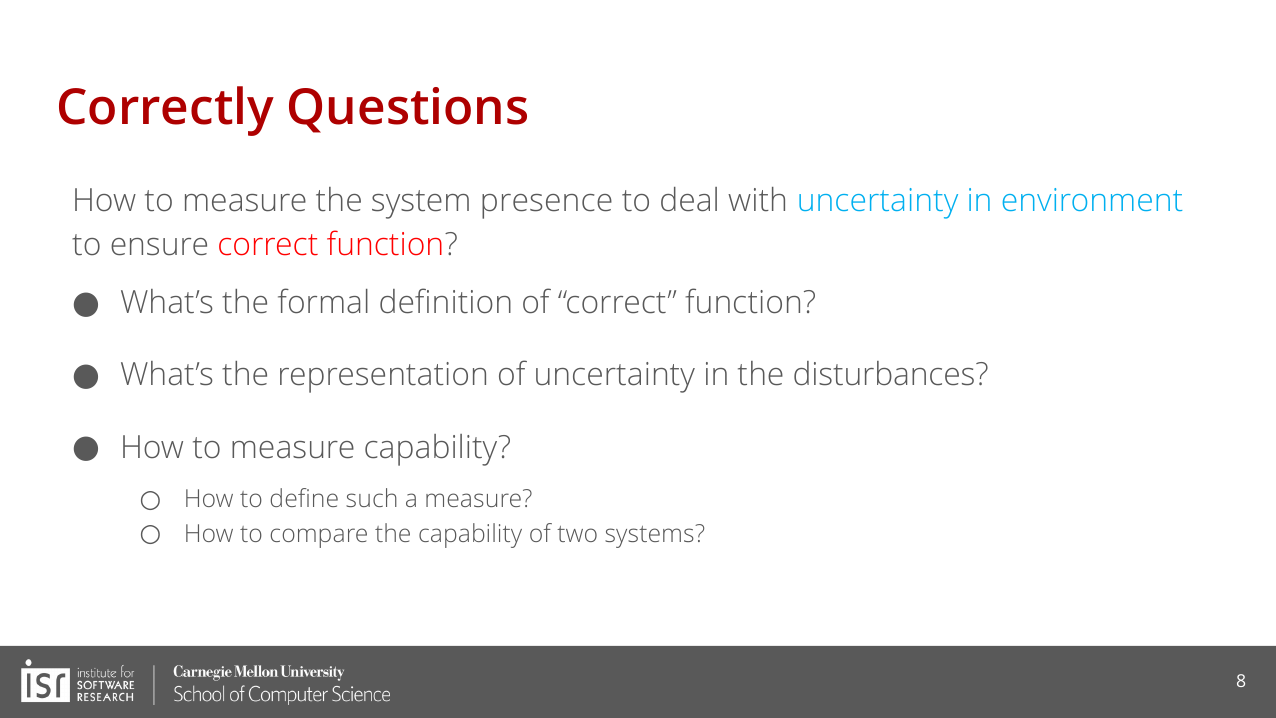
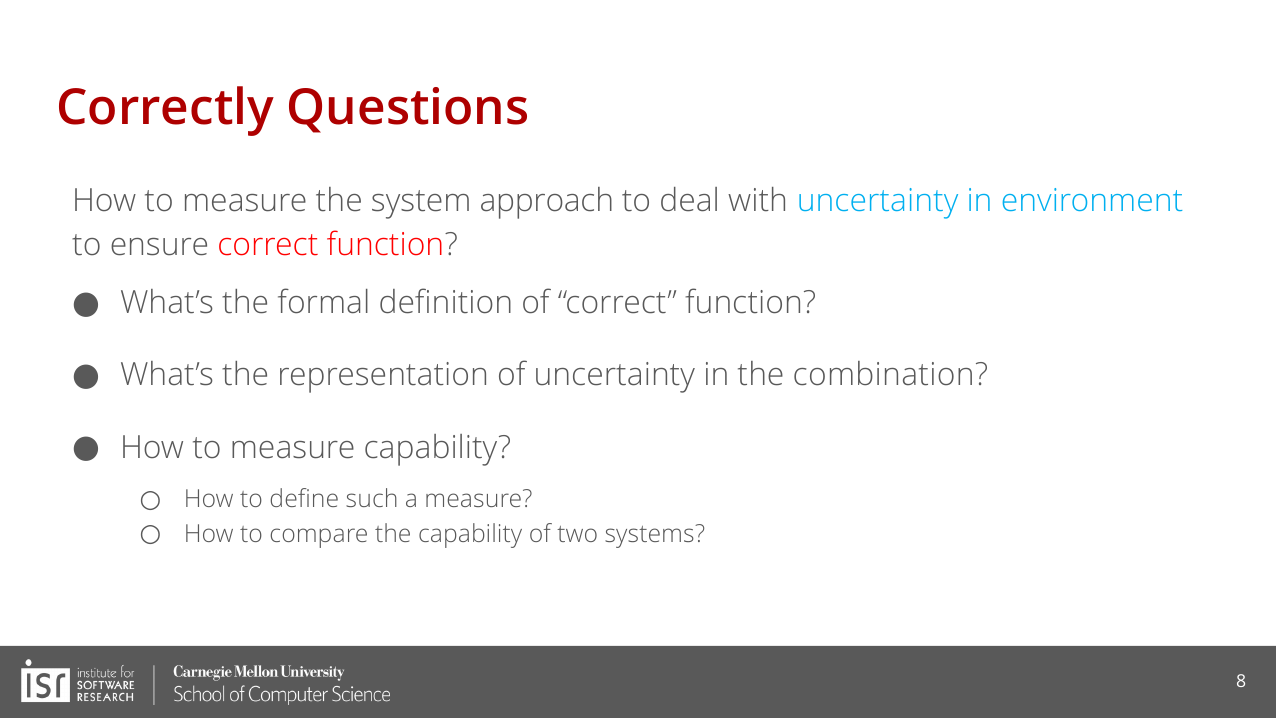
presence: presence -> approach
disturbances: disturbances -> combination
